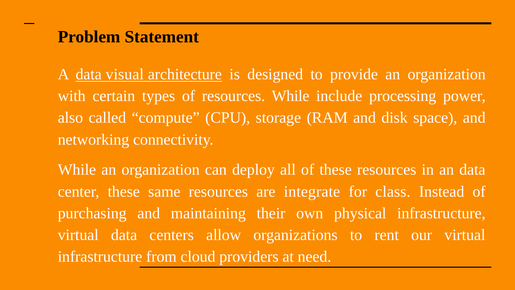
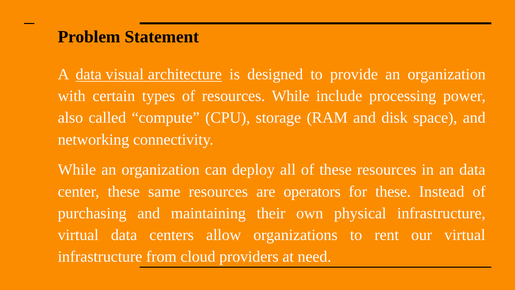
integrate: integrate -> operators
for class: class -> these
